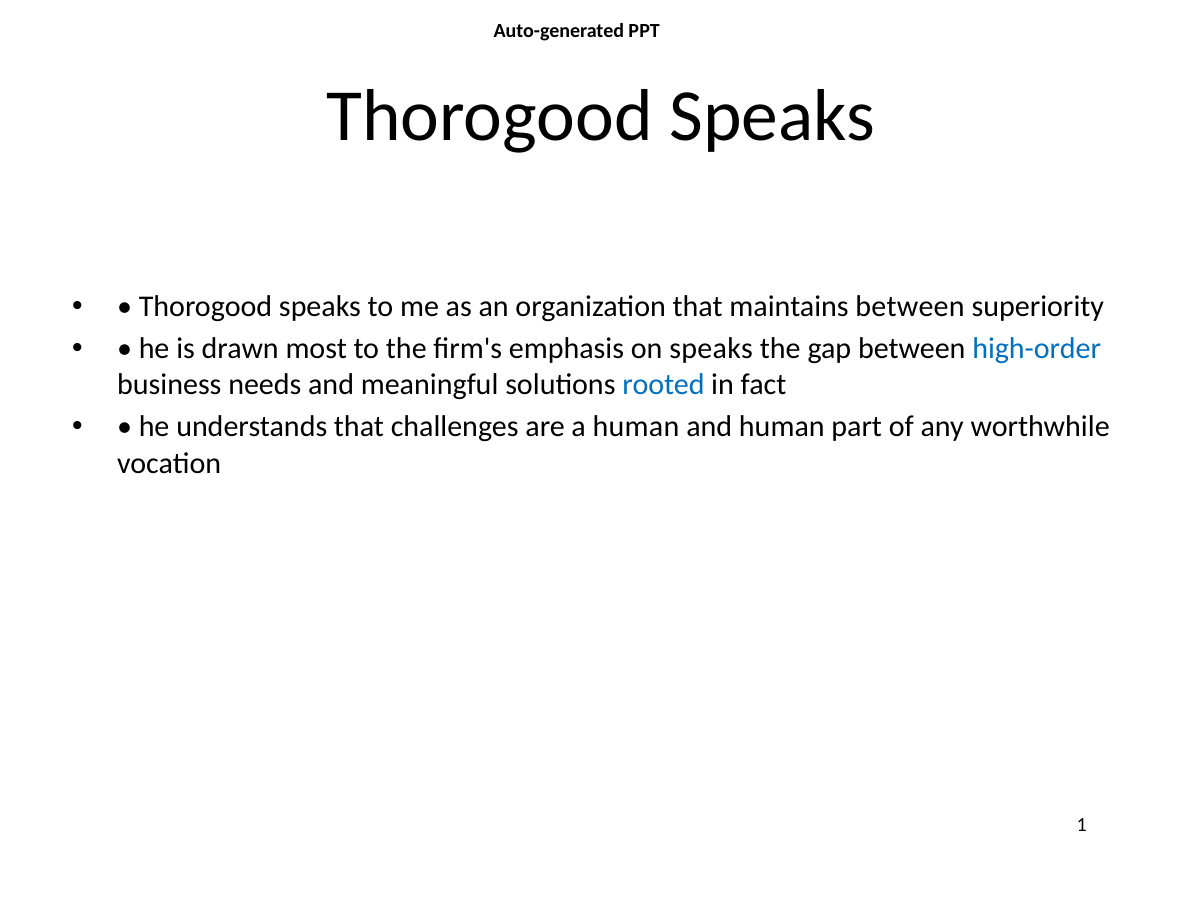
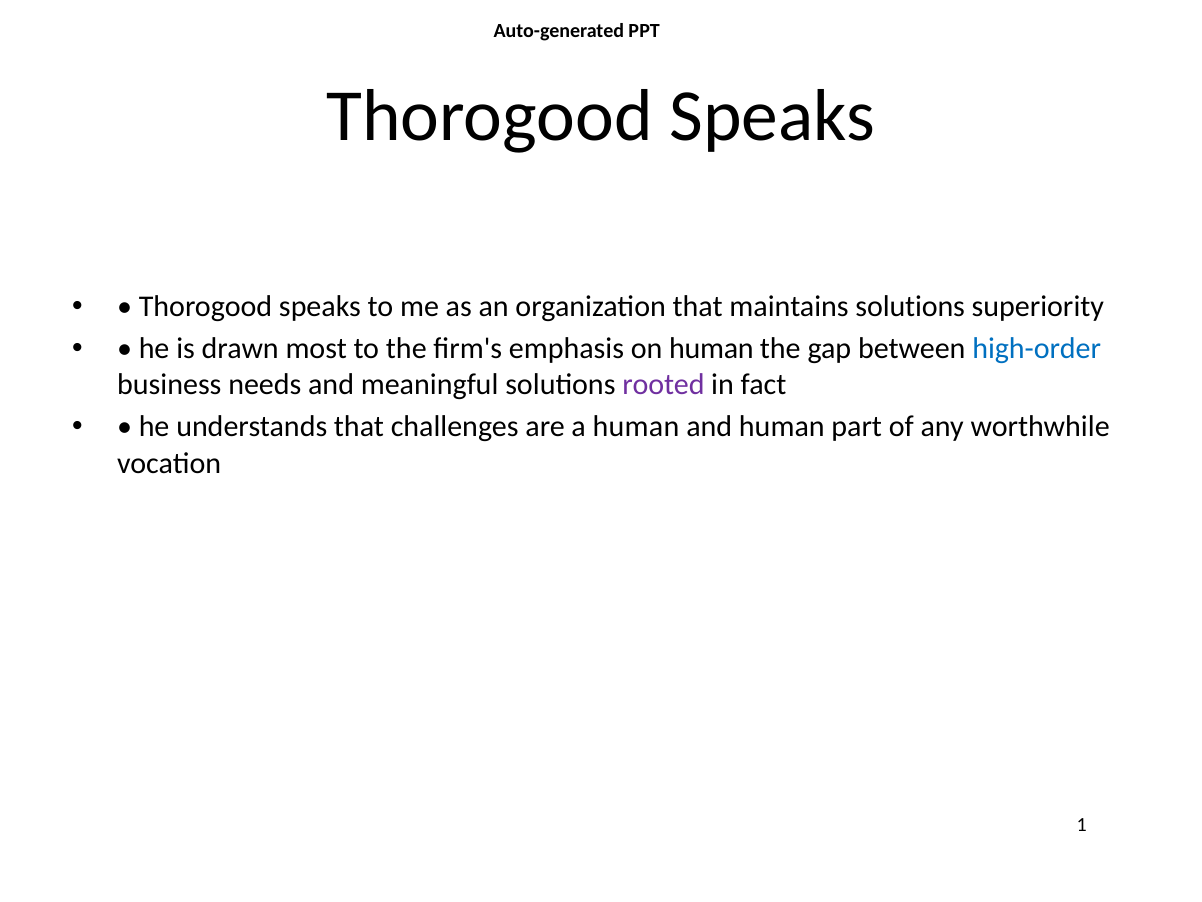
maintains between: between -> solutions
on speaks: speaks -> human
rooted colour: blue -> purple
